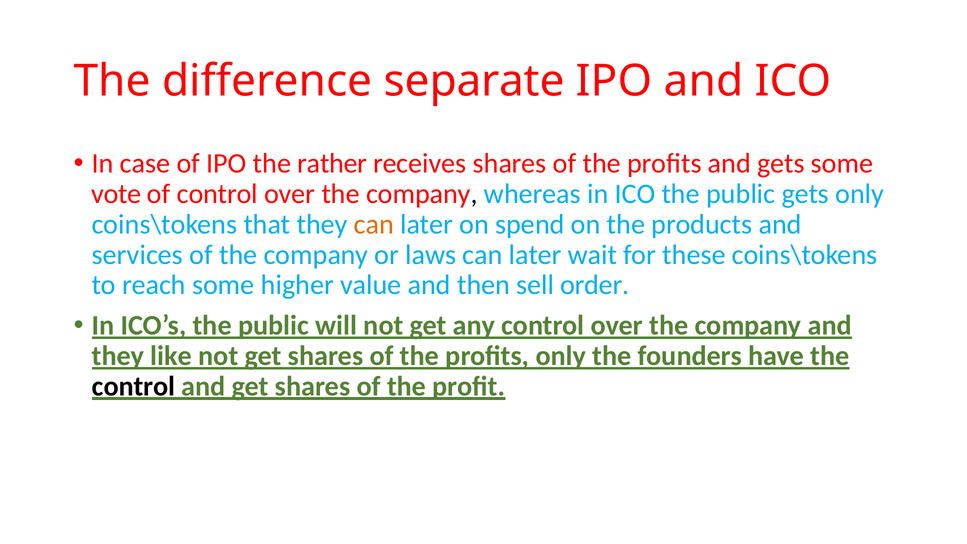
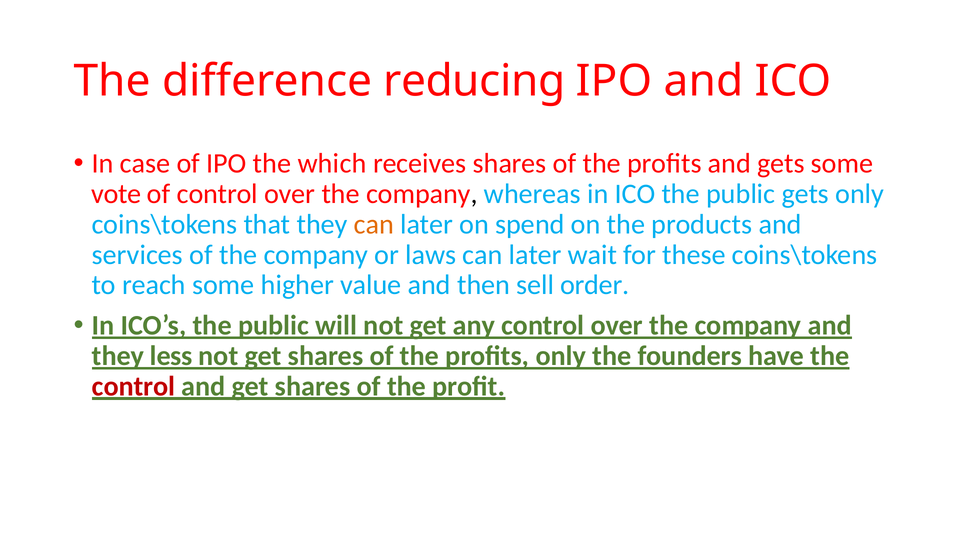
separate: separate -> reducing
rather: rather -> which
like: like -> less
control at (133, 386) colour: black -> red
